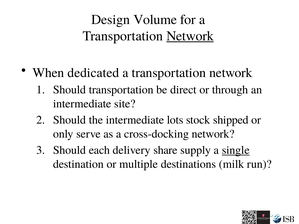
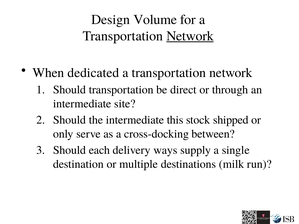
lots: lots -> this
cross-docking network: network -> between
share: share -> ways
single underline: present -> none
